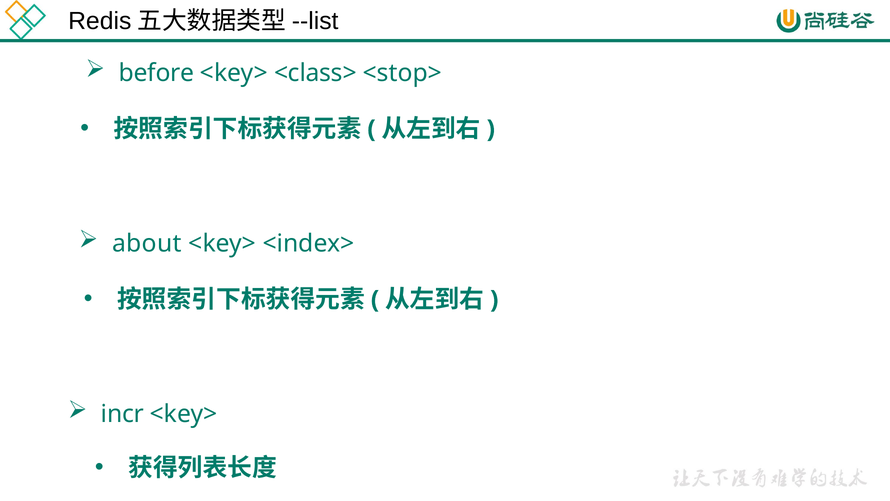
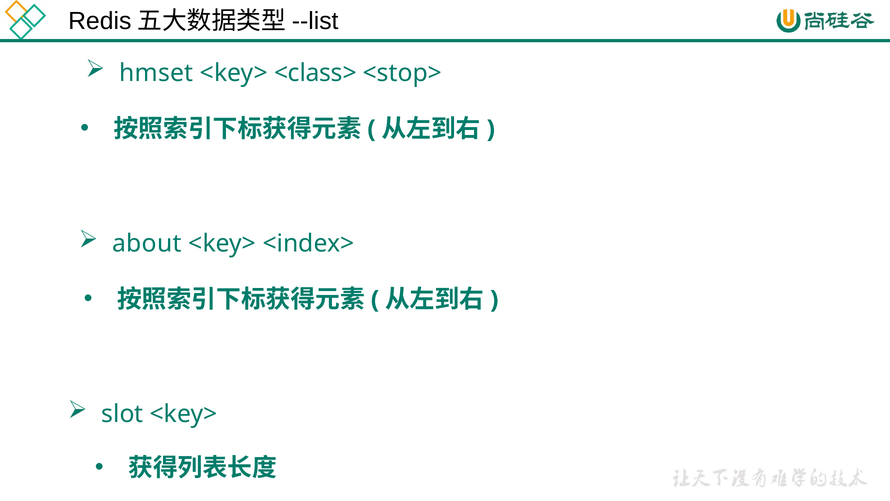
before: before -> hmset
incr: incr -> slot
